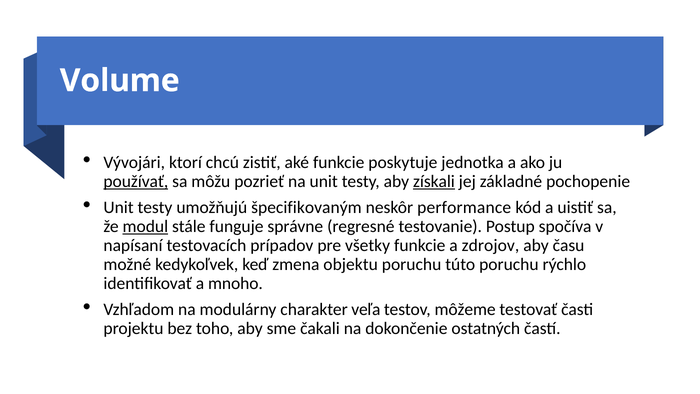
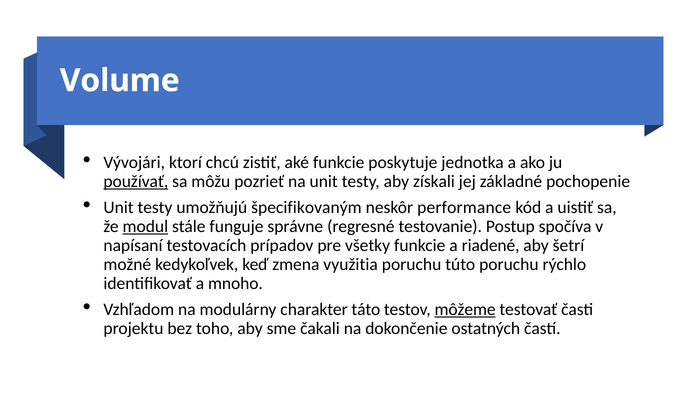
získali underline: present -> none
zdrojov: zdrojov -> riadené
času: času -> šetrí
objektu: objektu -> využitia
veľa: veľa -> táto
môžeme underline: none -> present
